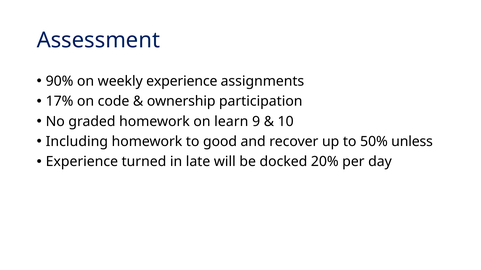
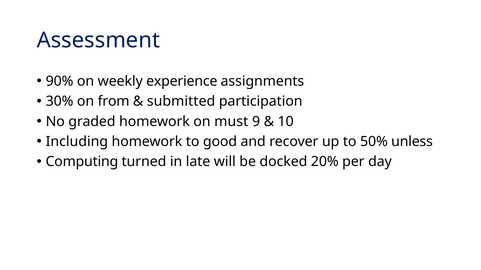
17%: 17% -> 30%
code: code -> from
ownership: ownership -> submitted
learn: learn -> must
Experience at (82, 162): Experience -> Computing
